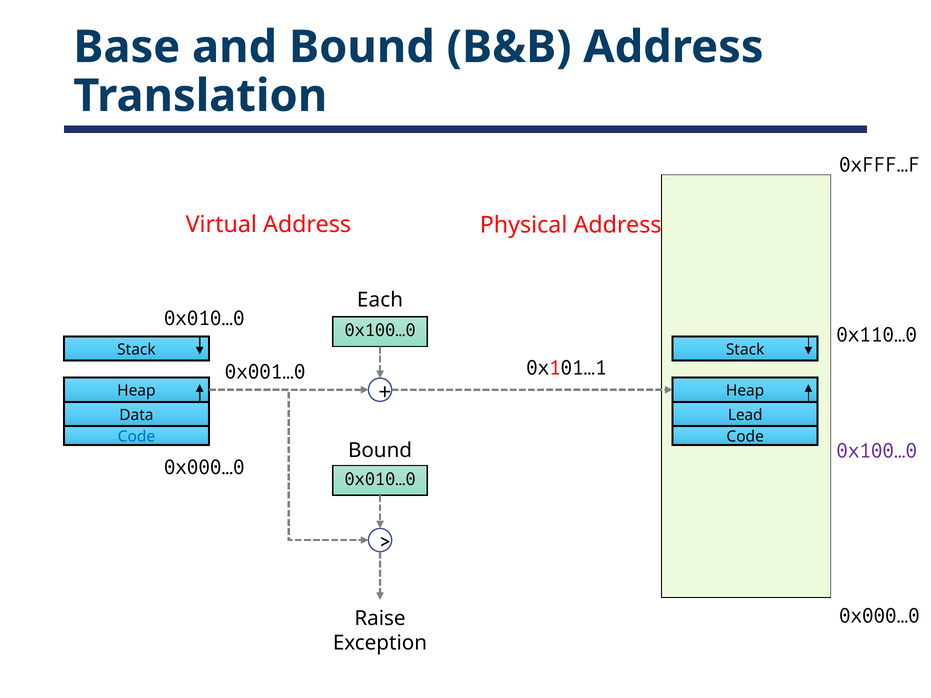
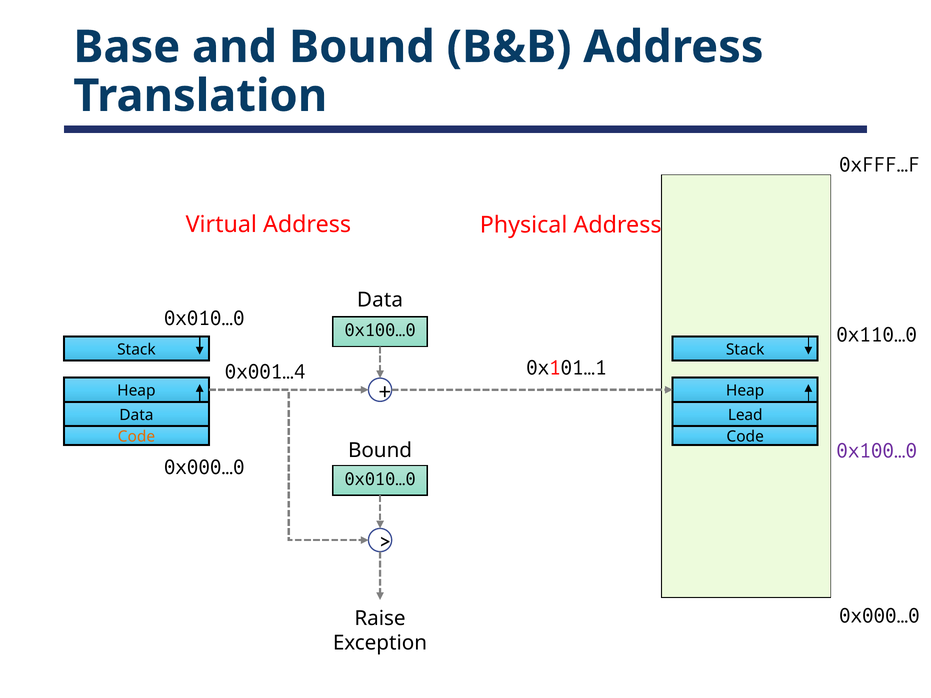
Each at (380, 300): Each -> Data
0x001…0: 0x001…0 -> 0x001…4
Code at (136, 437) colour: blue -> orange
